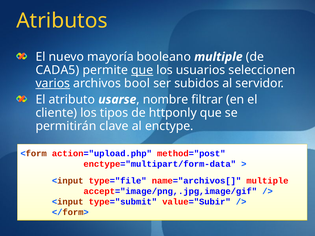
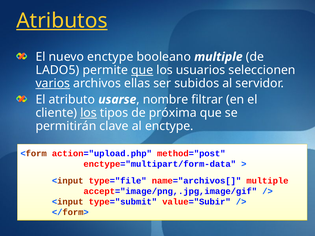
Atributos underline: none -> present
nuevo mayoría: mayoría -> enctype
CADA5: CADA5 -> LADO5
bool: bool -> ellas
los at (88, 113) underline: none -> present
httponly: httponly -> próxima
